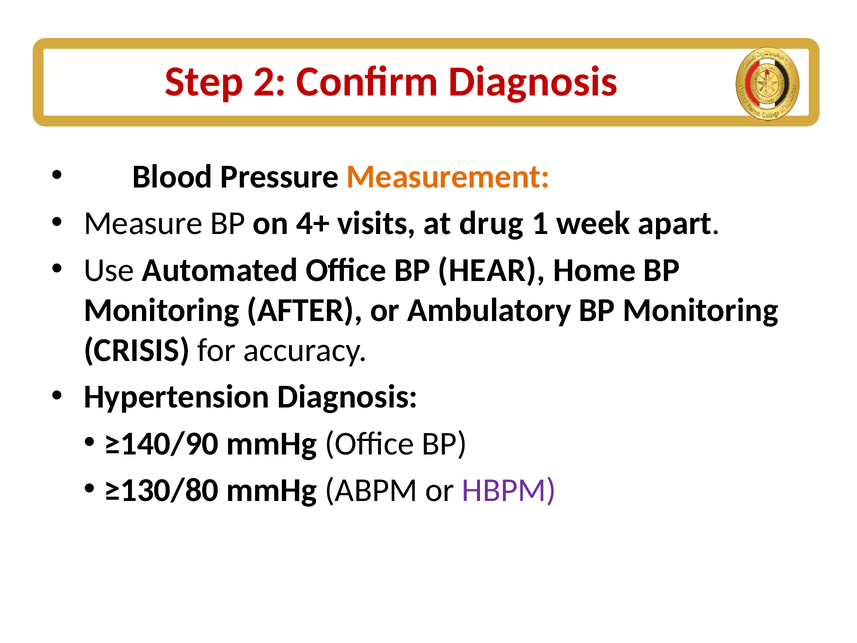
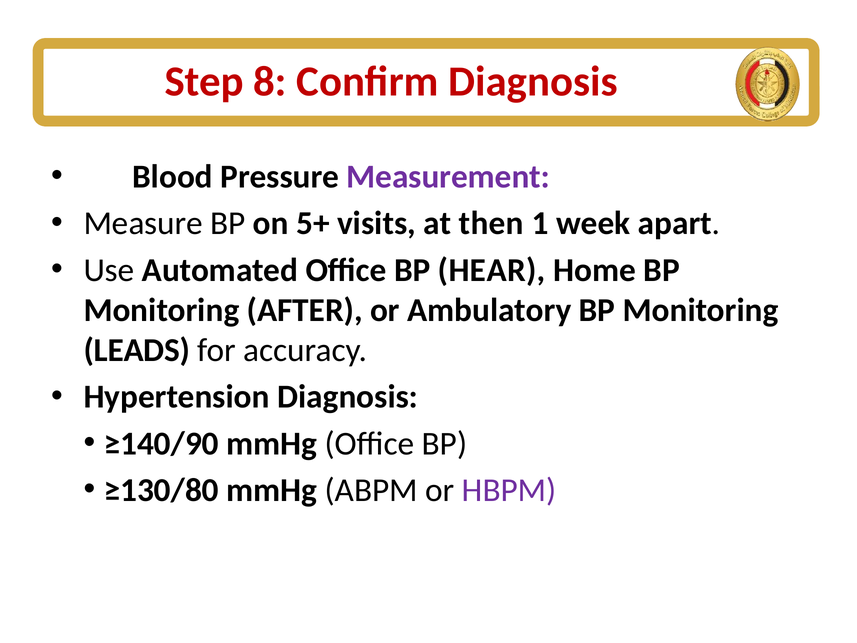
2: 2 -> 8
Measurement colour: orange -> purple
4+: 4+ -> 5+
drug: drug -> then
CRISIS: CRISIS -> LEADS
